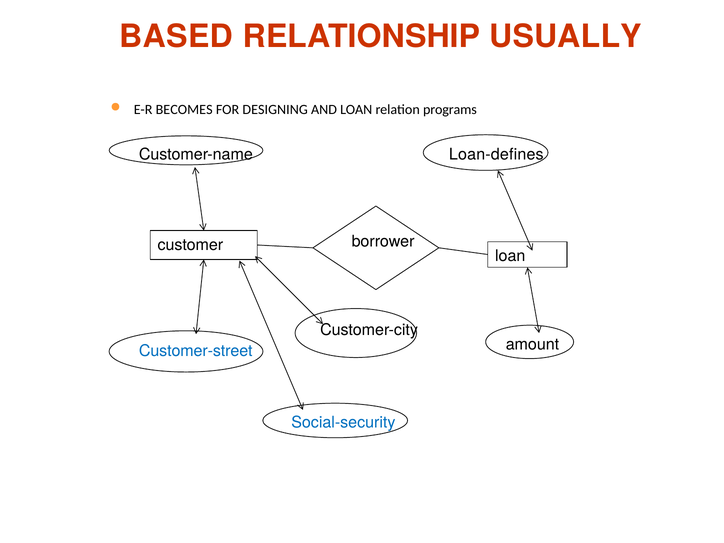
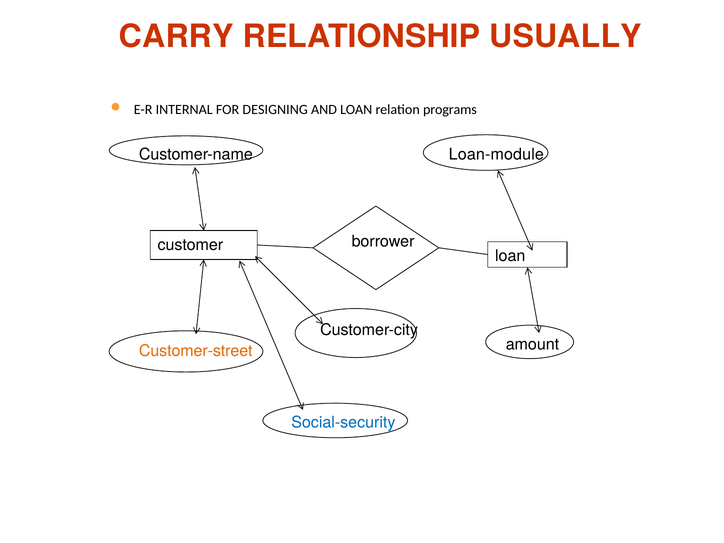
BASED: BASED -> CARRY
BECOMES: BECOMES -> INTERNAL
Loan-defines: Loan-defines -> Loan-module
Customer-street colour: blue -> orange
